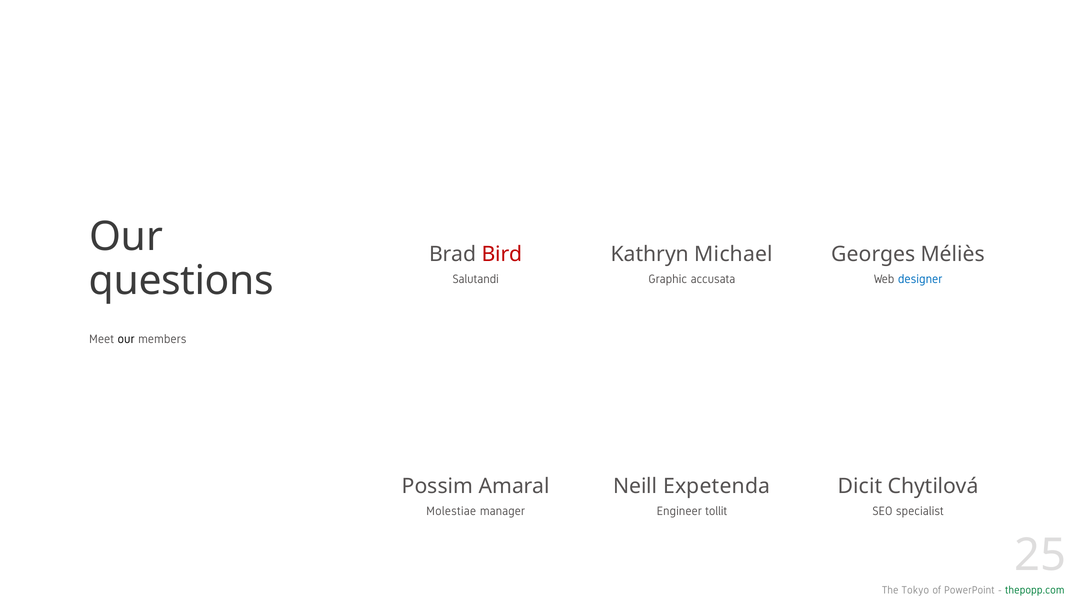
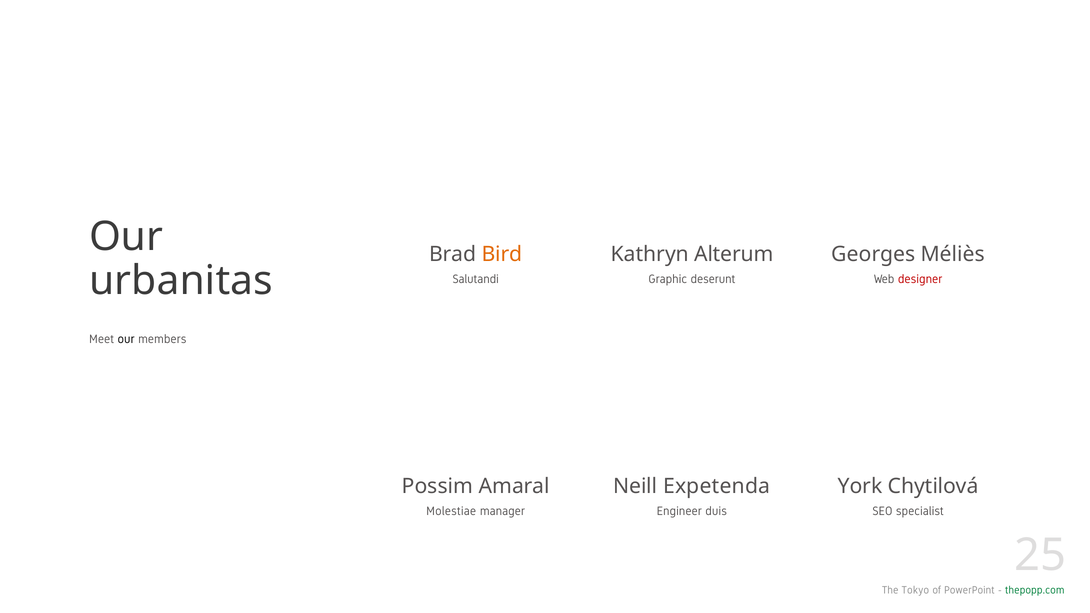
Bird colour: red -> orange
Michael: Michael -> Alterum
questions: questions -> urbanitas
accusata: accusata -> deserunt
designer colour: blue -> red
Dicit: Dicit -> York
tollit: tollit -> duis
